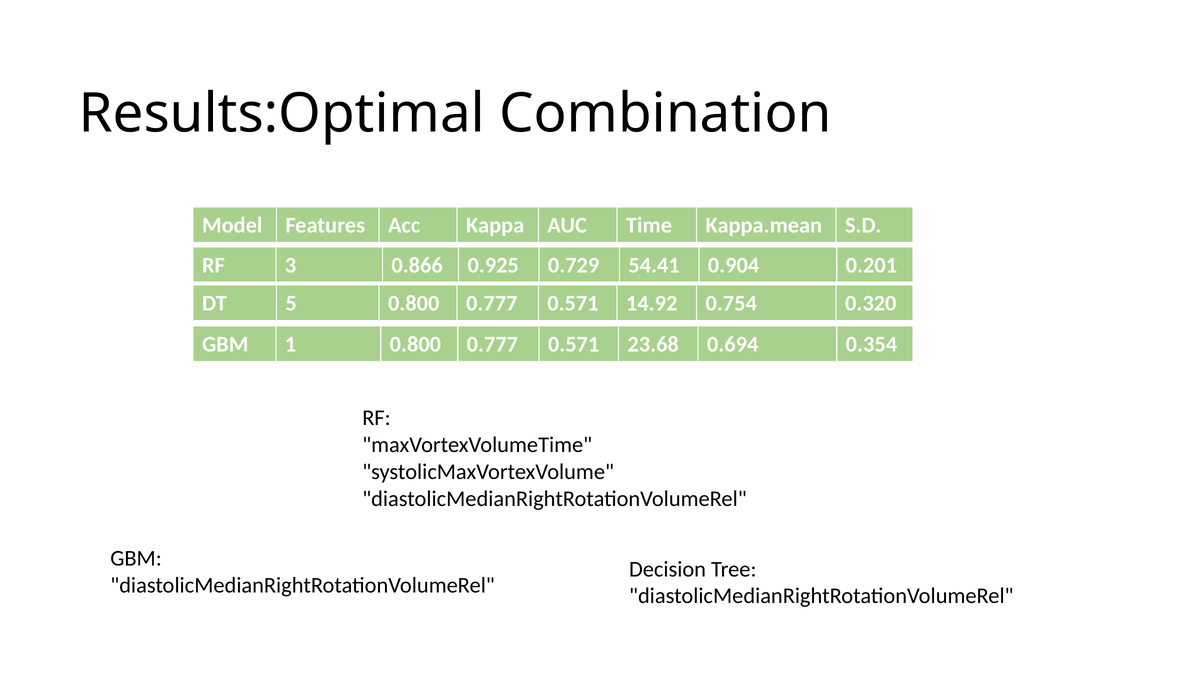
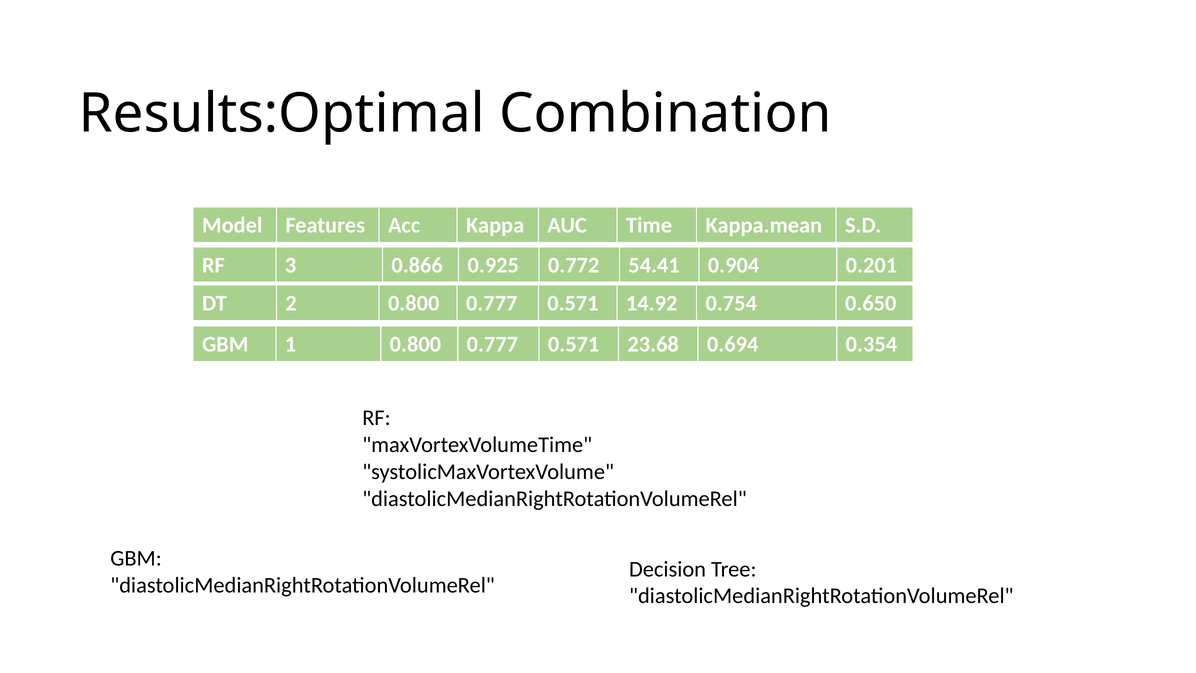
0.729: 0.729 -> 0.772
5: 5 -> 2
0.320: 0.320 -> 0.650
